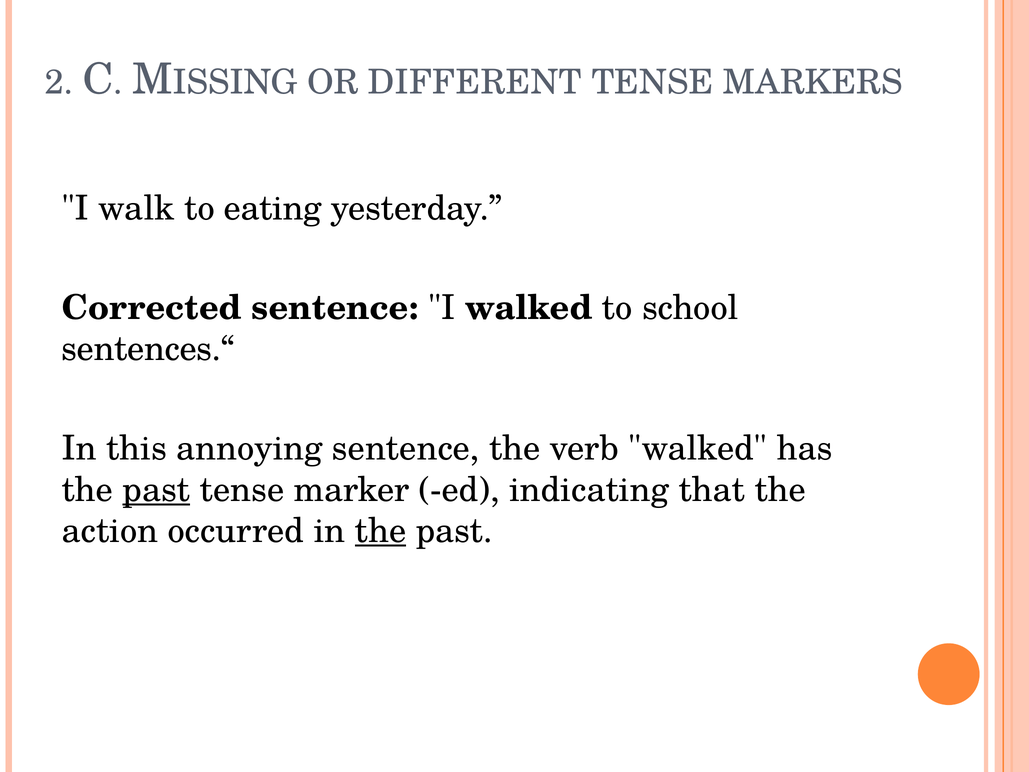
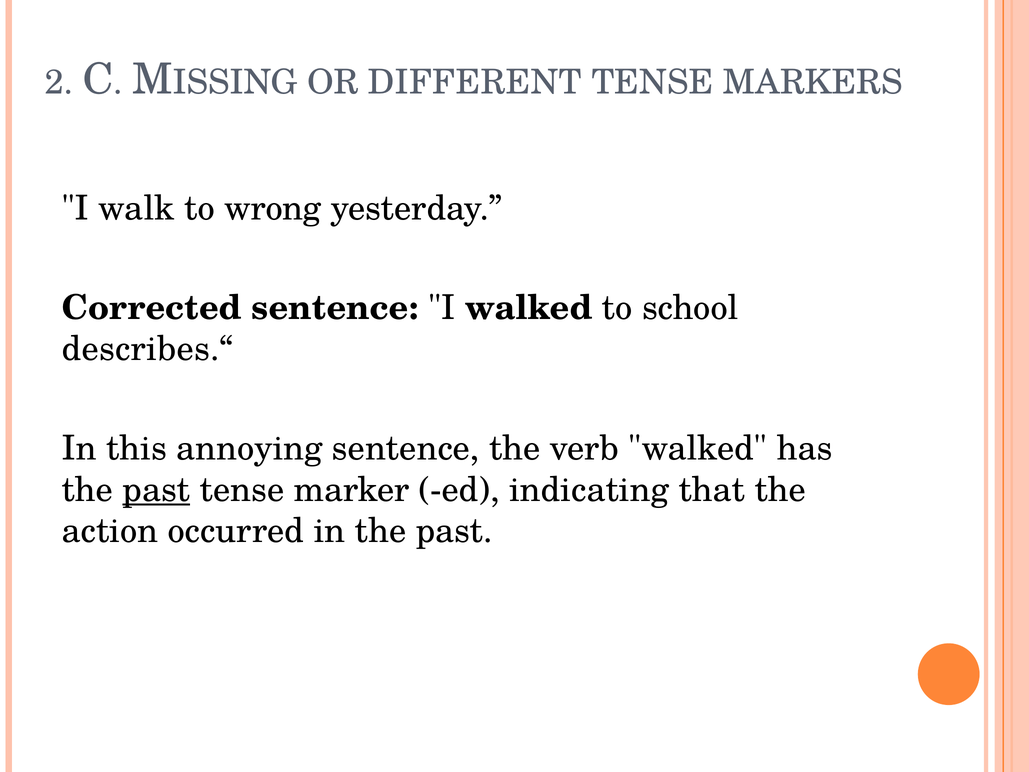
eating: eating -> wrong
sentences.“: sentences.“ -> describes.“
the at (381, 531) underline: present -> none
